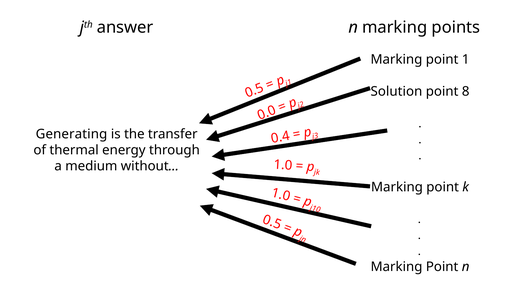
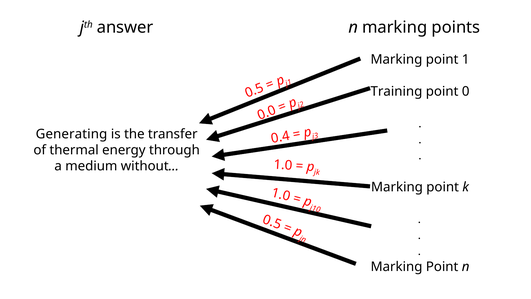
Solution: Solution -> Training
point 8: 8 -> 0
